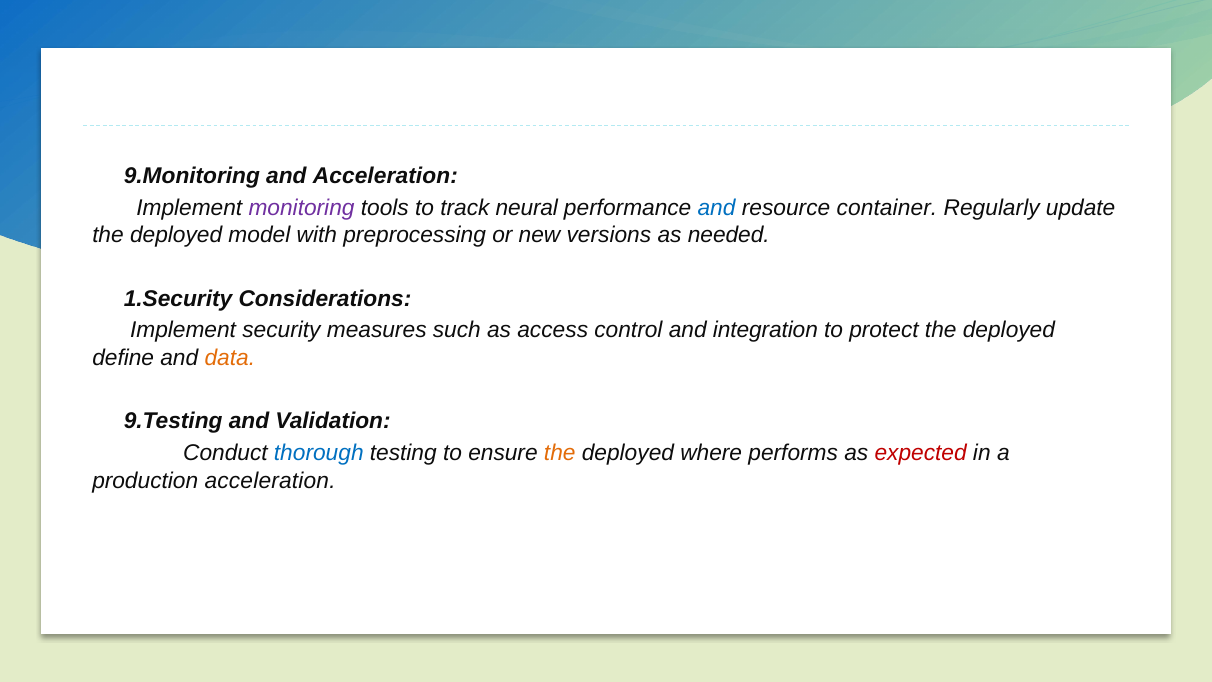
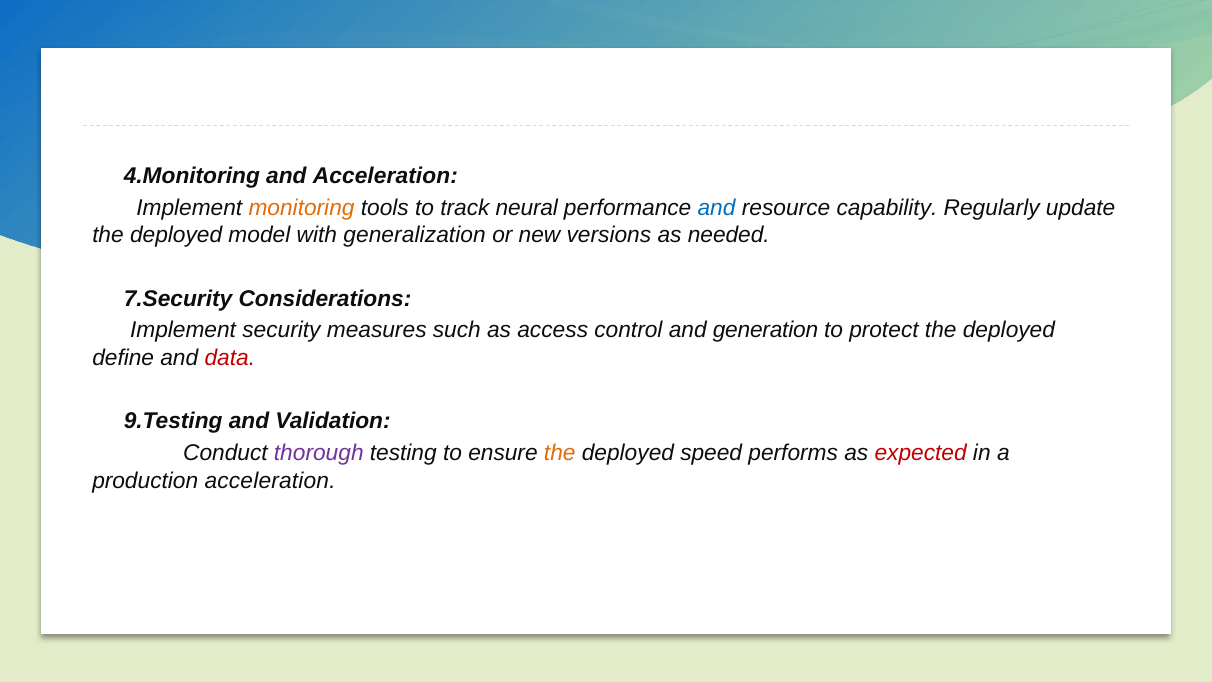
9.Monitoring: 9.Monitoring -> 4.Monitoring
monitoring colour: purple -> orange
container: container -> capability
preprocessing: preprocessing -> generalization
1.Security: 1.Security -> 7.Security
integration: integration -> generation
data colour: orange -> red
thorough colour: blue -> purple
where: where -> speed
